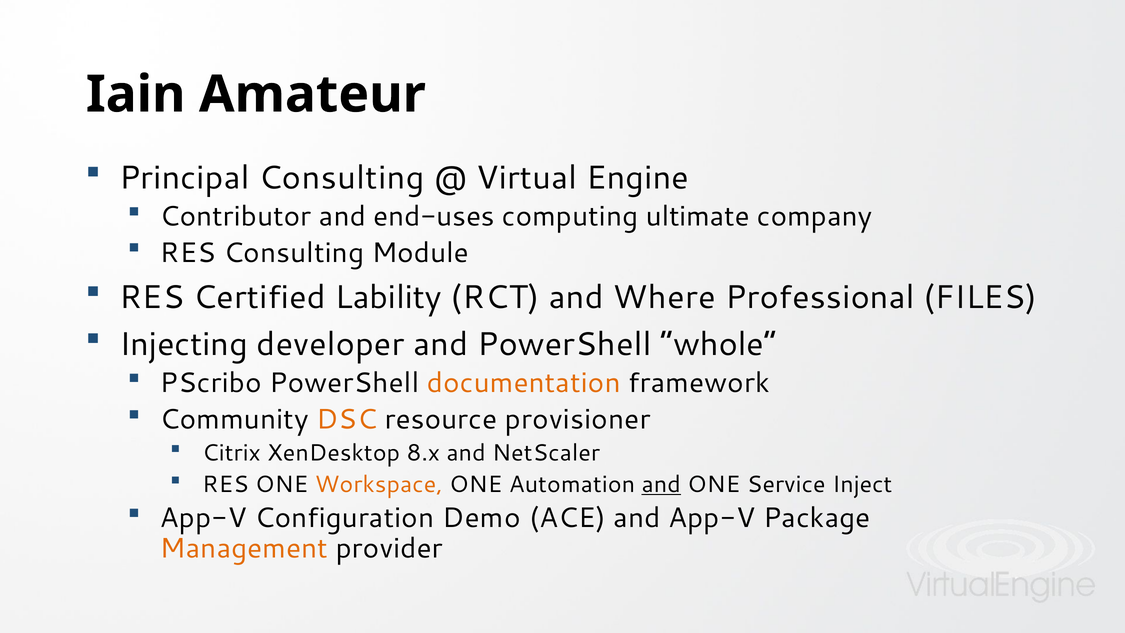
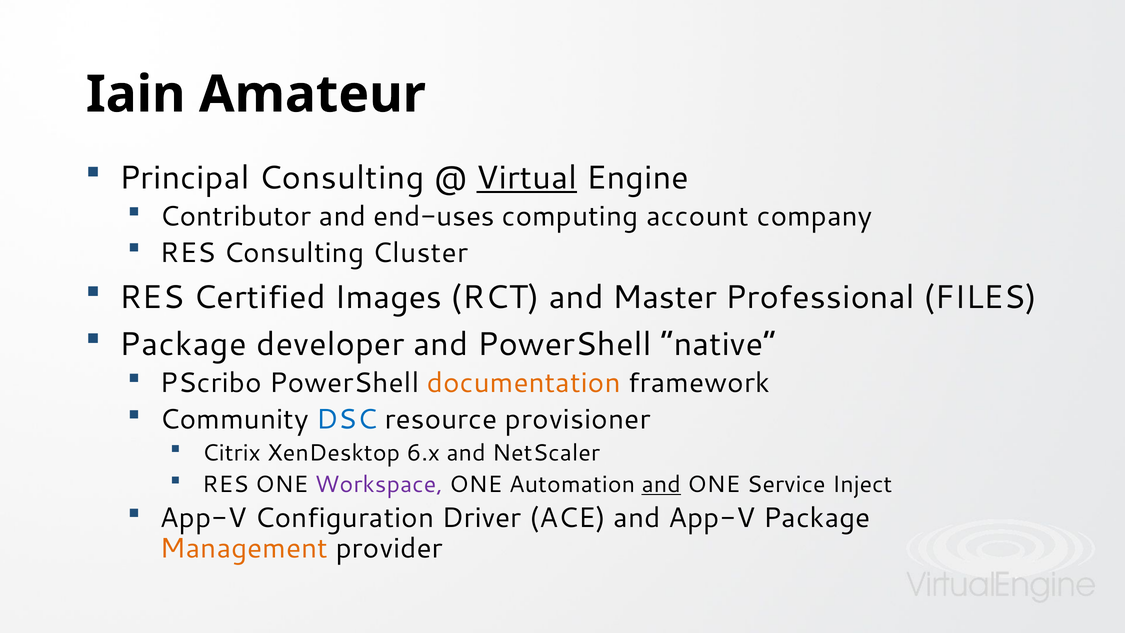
Virtual underline: none -> present
ultimate: ultimate -> account
Module: Module -> Cluster
Lability: Lability -> Images
Where: Where -> Master
Injecting at (183, 344): Injecting -> Package
whole: whole -> native
DSC colour: orange -> blue
8.x: 8.x -> 6.x
Workspace colour: orange -> purple
Demo: Demo -> Driver
